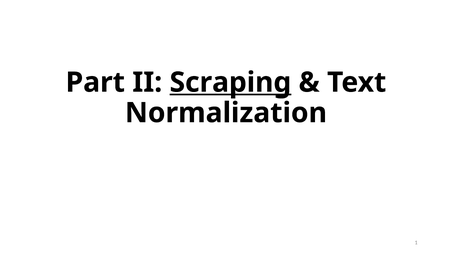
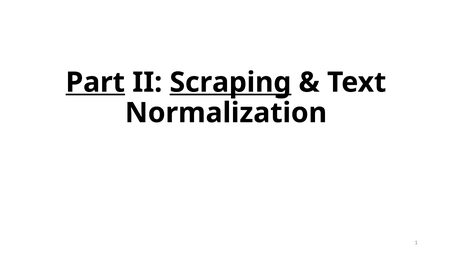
Part underline: none -> present
